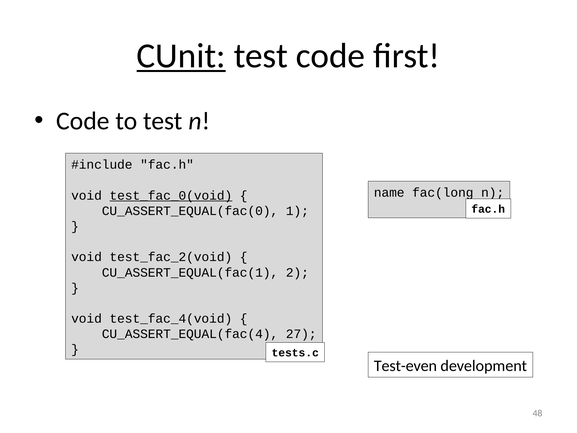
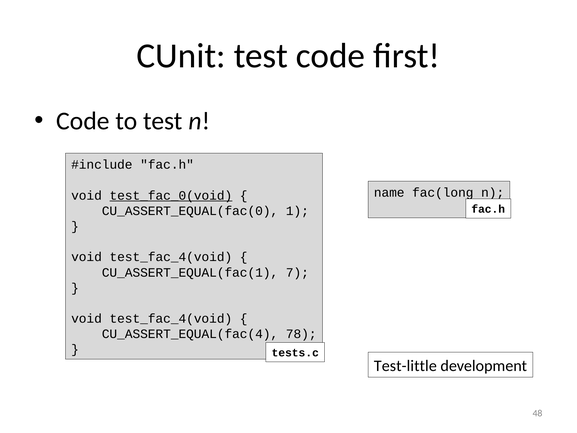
CUnit underline: present -> none
test_fac_2(void at (171, 257): test_fac_2(void -> test_fac_4(void
2: 2 -> 7
27: 27 -> 78
Test-even: Test-even -> Test-little
